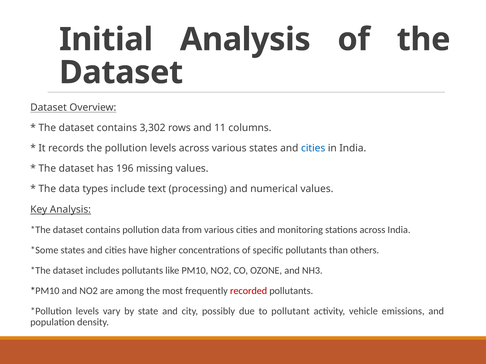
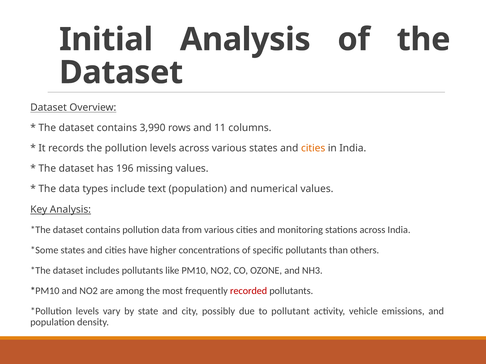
3,302: 3,302 -> 3,990
cities at (313, 148) colour: blue -> orange
text processing: processing -> population
